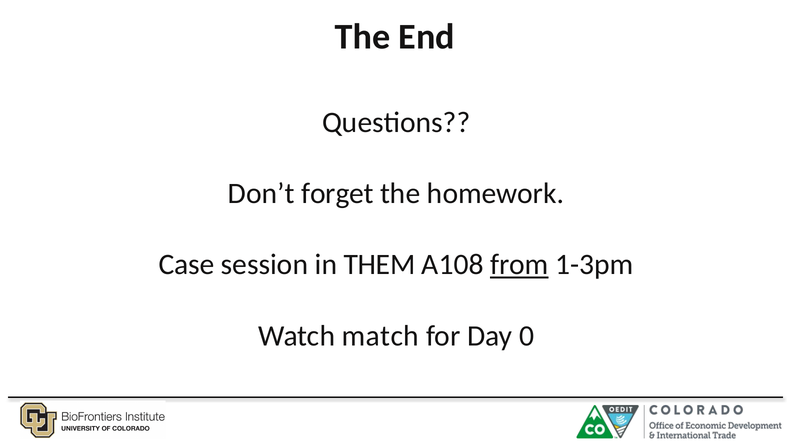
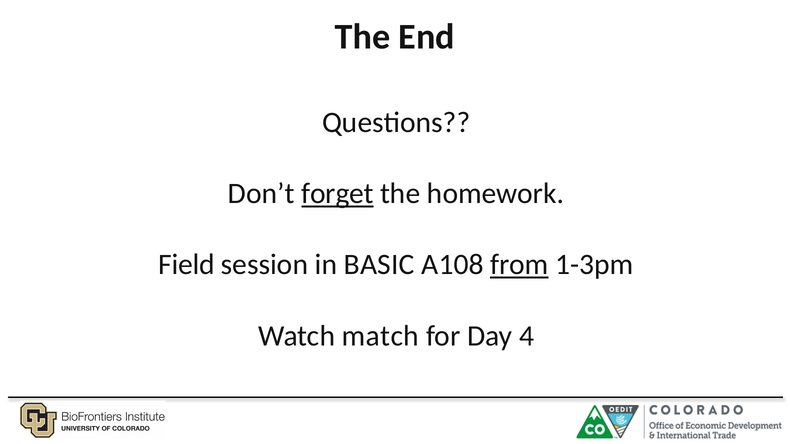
forget underline: none -> present
Case: Case -> Field
THEM: THEM -> BASIC
0: 0 -> 4
